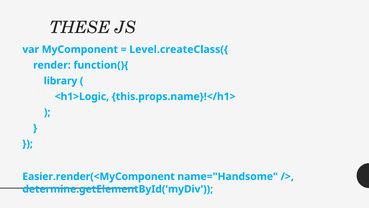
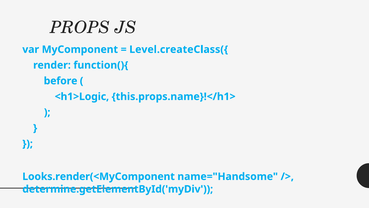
THESE: THESE -> PROPS
library: library -> before
Easier.render(<MyComponent: Easier.render(<MyComponent -> Looks.render(<MyComponent
